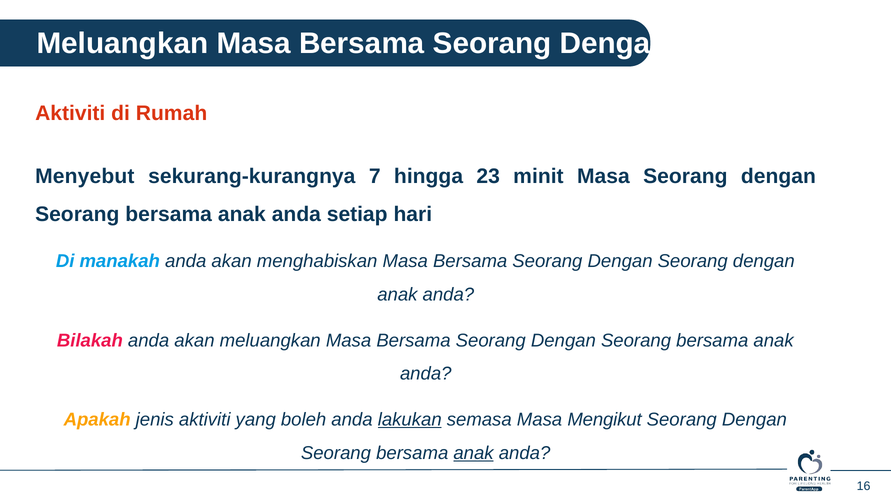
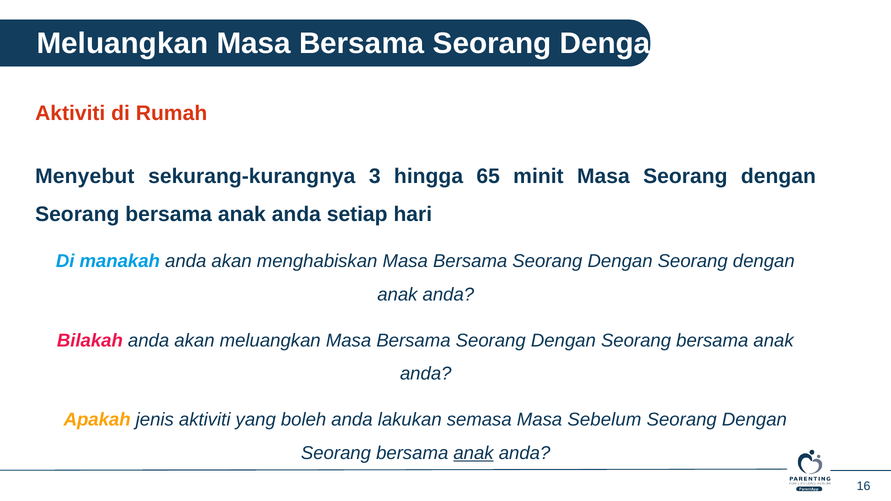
7: 7 -> 3
23: 23 -> 65
lakukan underline: present -> none
Mengikut: Mengikut -> Sebelum
